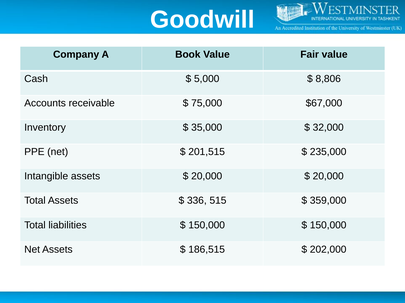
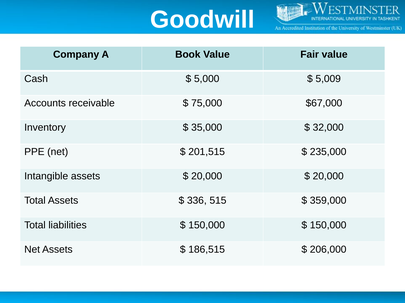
8,806: 8,806 -> 5,009
202,000: 202,000 -> 206,000
